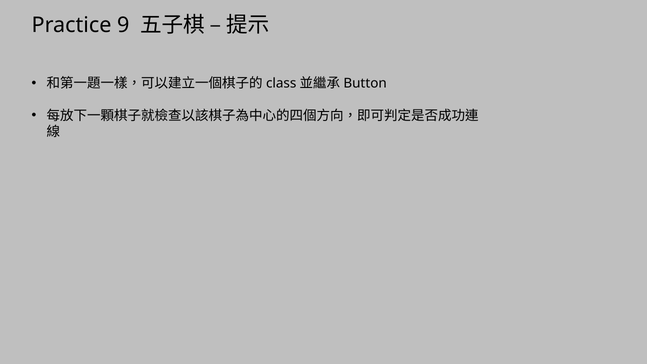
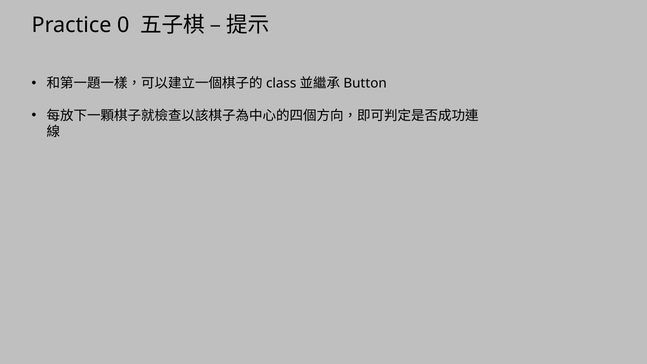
9: 9 -> 0
